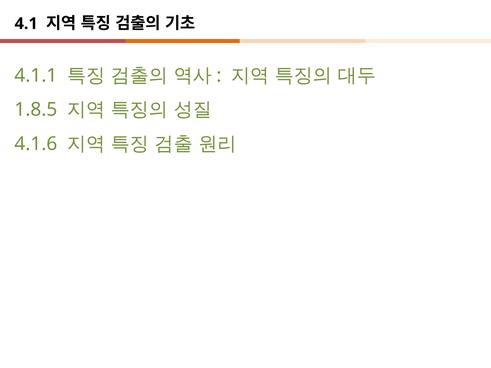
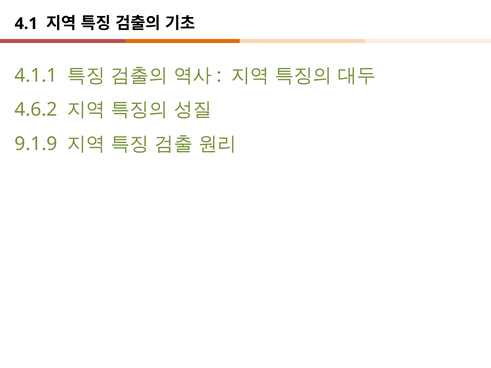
1.8.5: 1.8.5 -> 4.6.2
4.1.6: 4.1.6 -> 9.1.9
